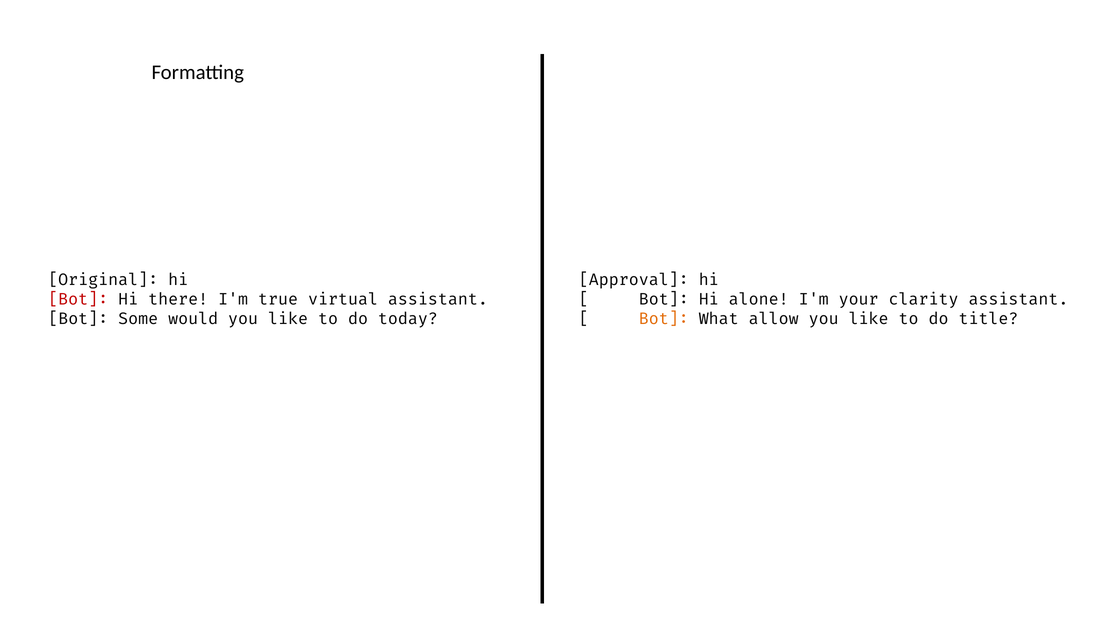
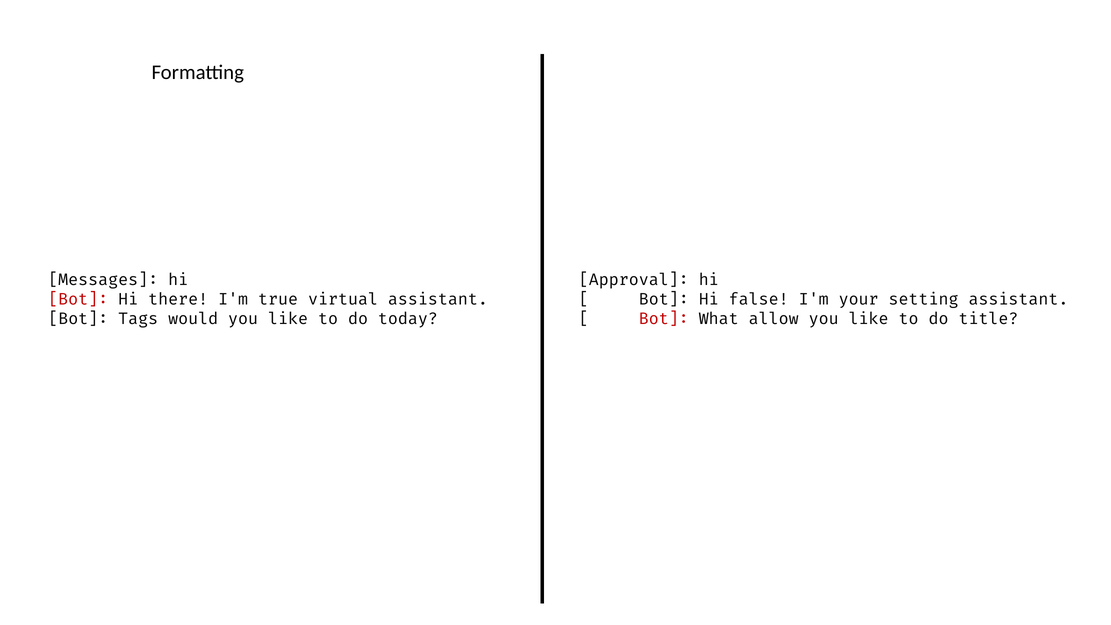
Original: Original -> Messages
alone: alone -> false
clarity: clarity -> setting
Some: Some -> Tags
Bot at (664, 319) colour: orange -> red
